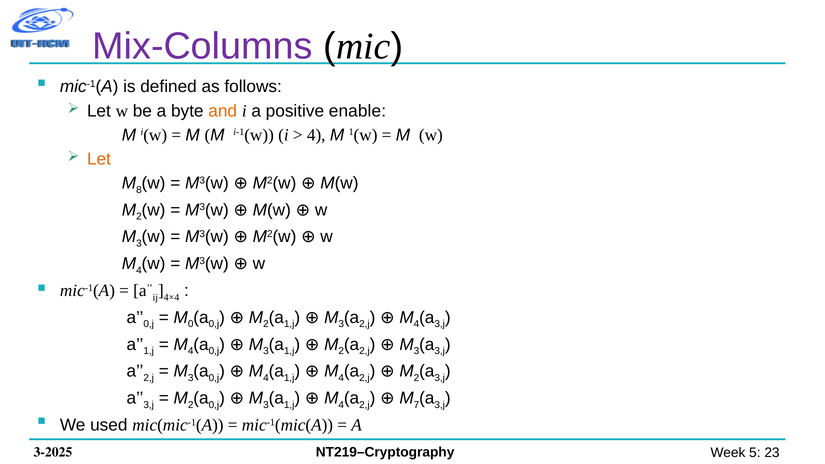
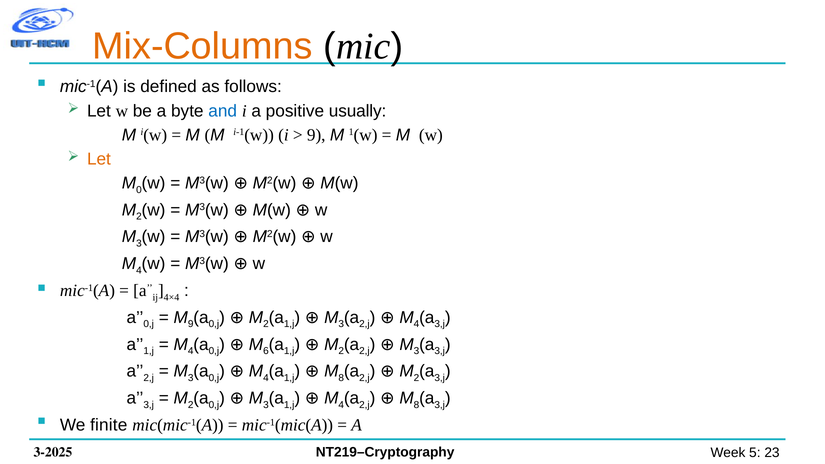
Mix-Columns colour: purple -> orange
and colour: orange -> blue
enable: enable -> usually
4 at (316, 135): 4 -> 9
8: 8 -> 0
M 0: 0 -> 9
3 at (266, 351): 3 -> 6
4 at (341, 378): 4 -> 8
7 at (417, 405): 7 -> 8
used: used -> finite
